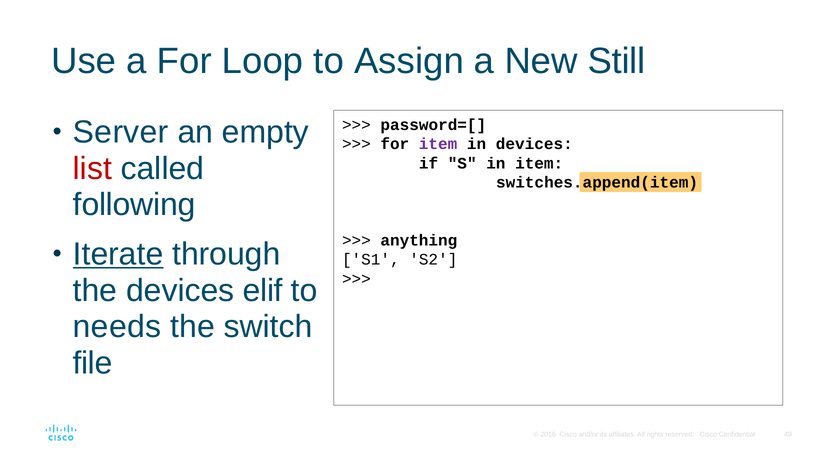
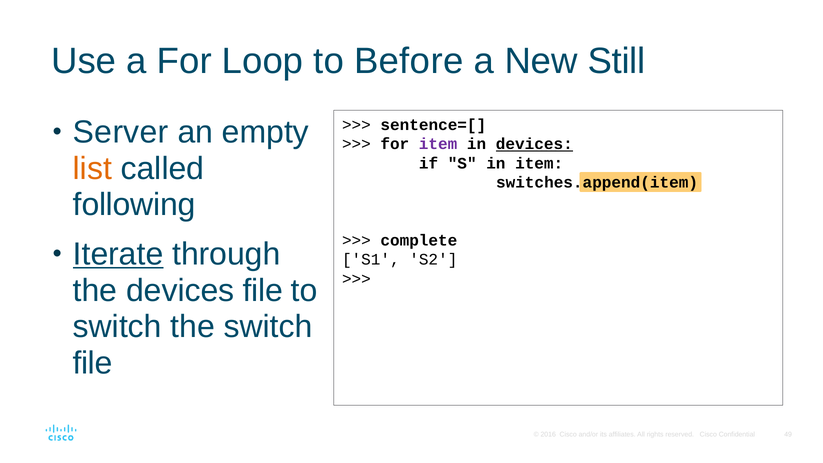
Assign: Assign -> Before
password=[: password=[ -> sentence=[
devices at (534, 144) underline: none -> present
list colour: red -> orange
anything: anything -> complete
devices elif: elif -> file
needs at (117, 327): needs -> switch
